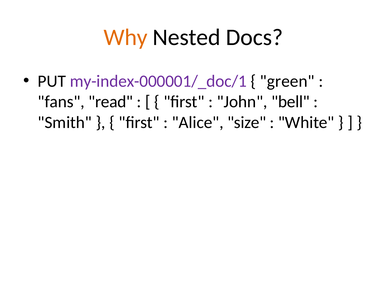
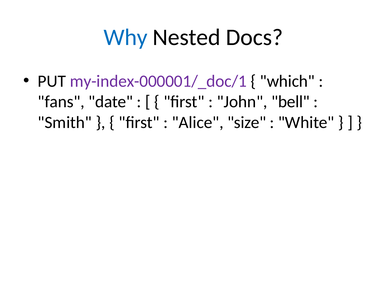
Why colour: orange -> blue
green: green -> which
read: read -> date
